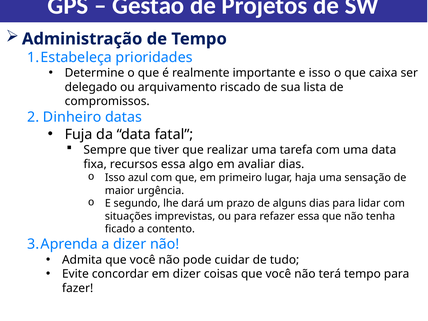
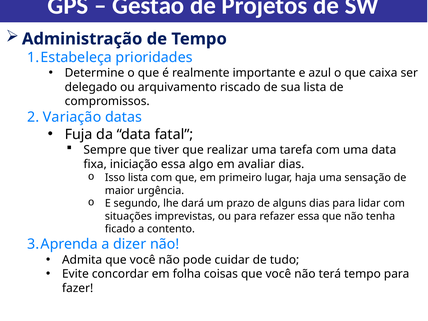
e isso: isso -> azul
Dinheiro: Dinheiro -> Variação
recursos: recursos -> iniciação
Isso azul: azul -> lista
em dizer: dizer -> folha
